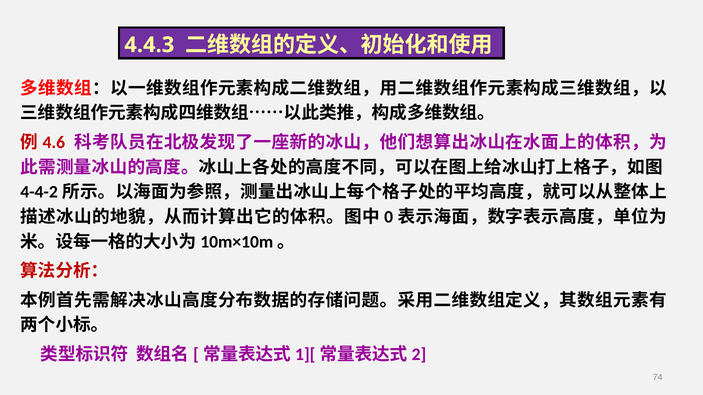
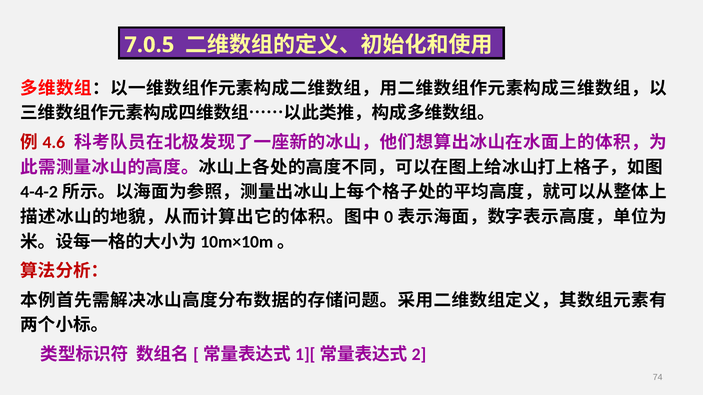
4.4.3: 4.4.3 -> 7.0.5
